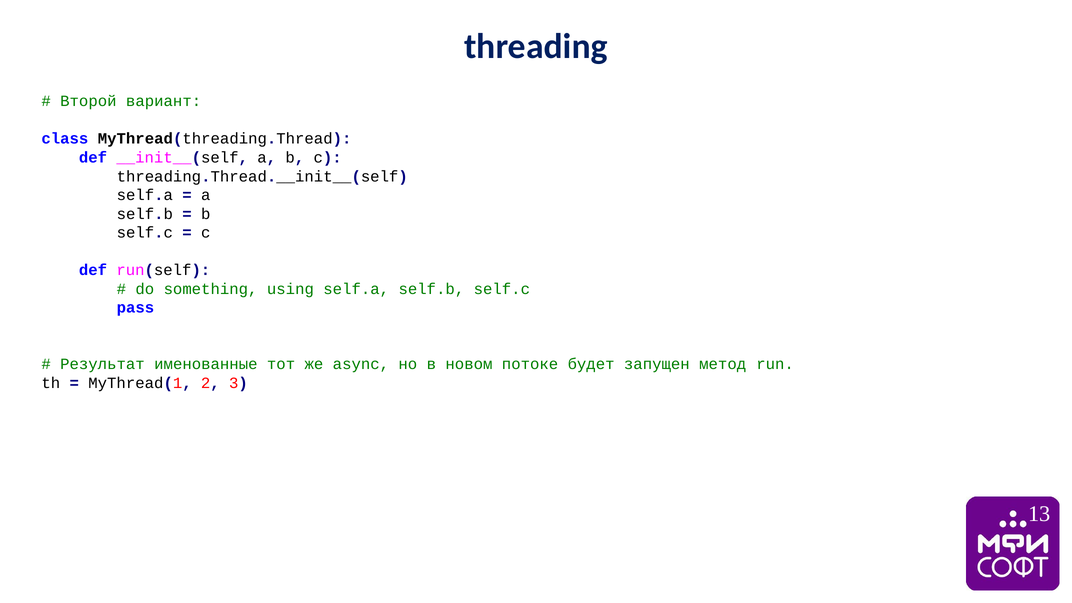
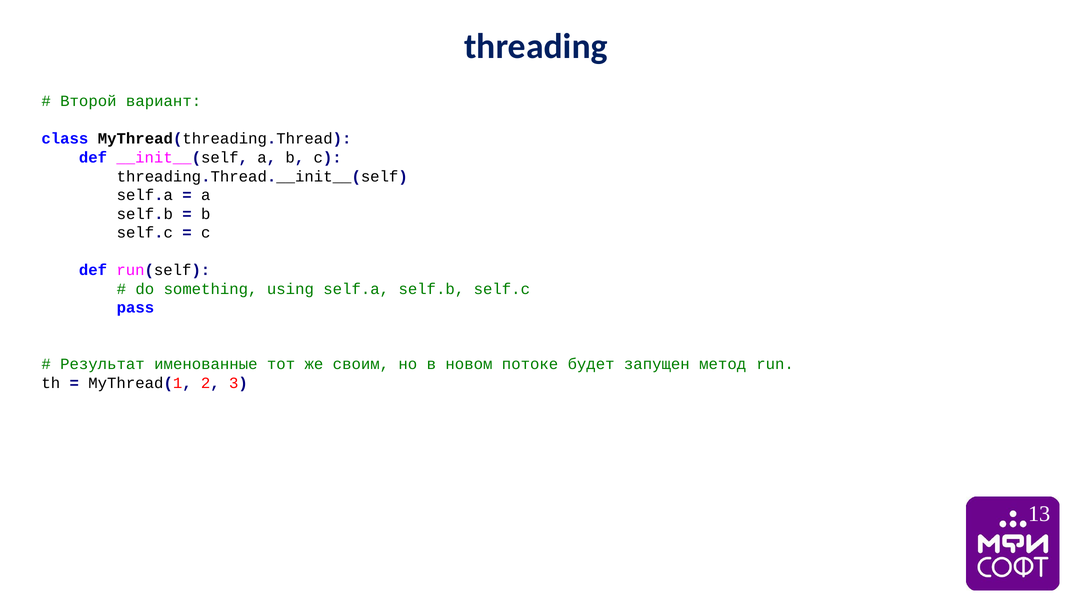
async: async -> своим
